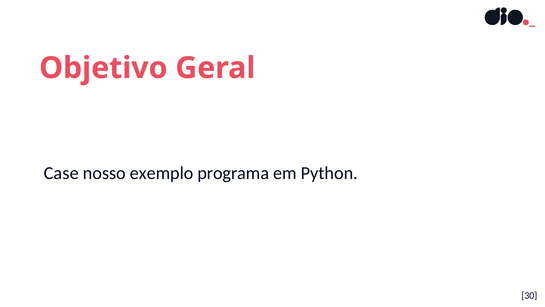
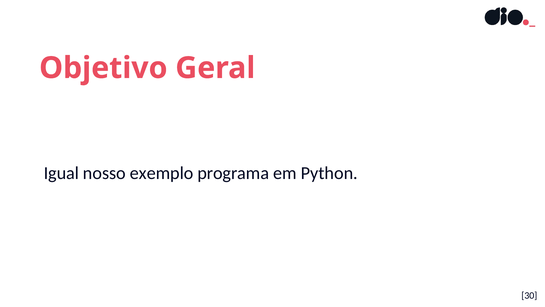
Case: Case -> Igual
